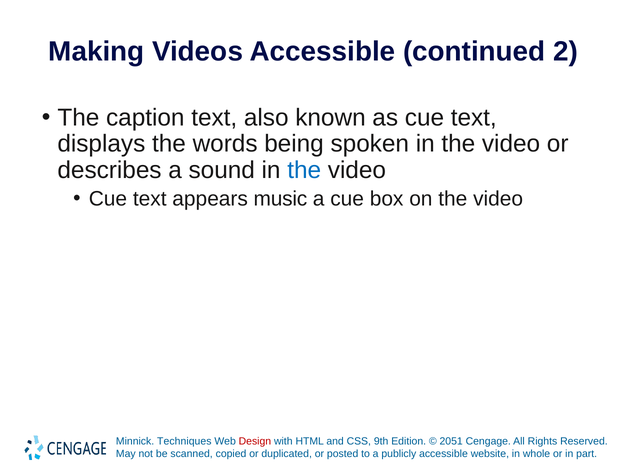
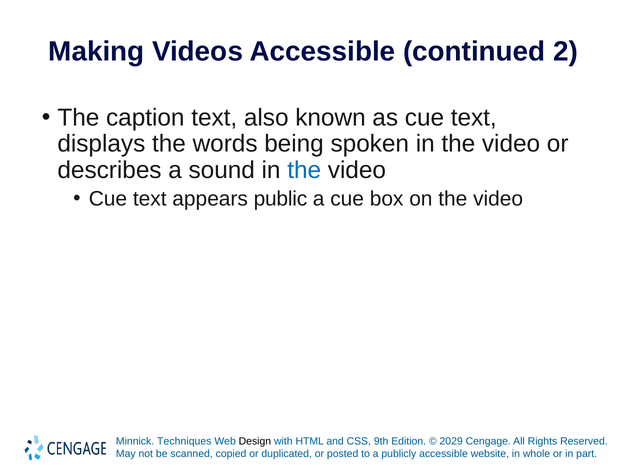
music: music -> public
Design colour: red -> black
2051: 2051 -> 2029
